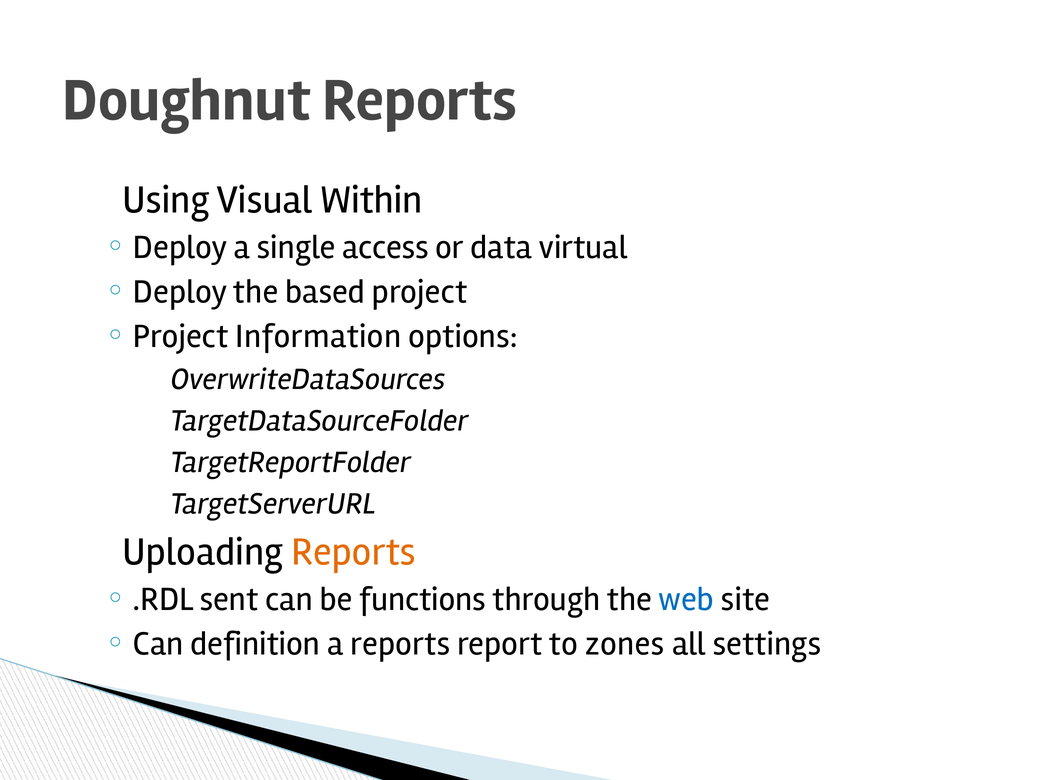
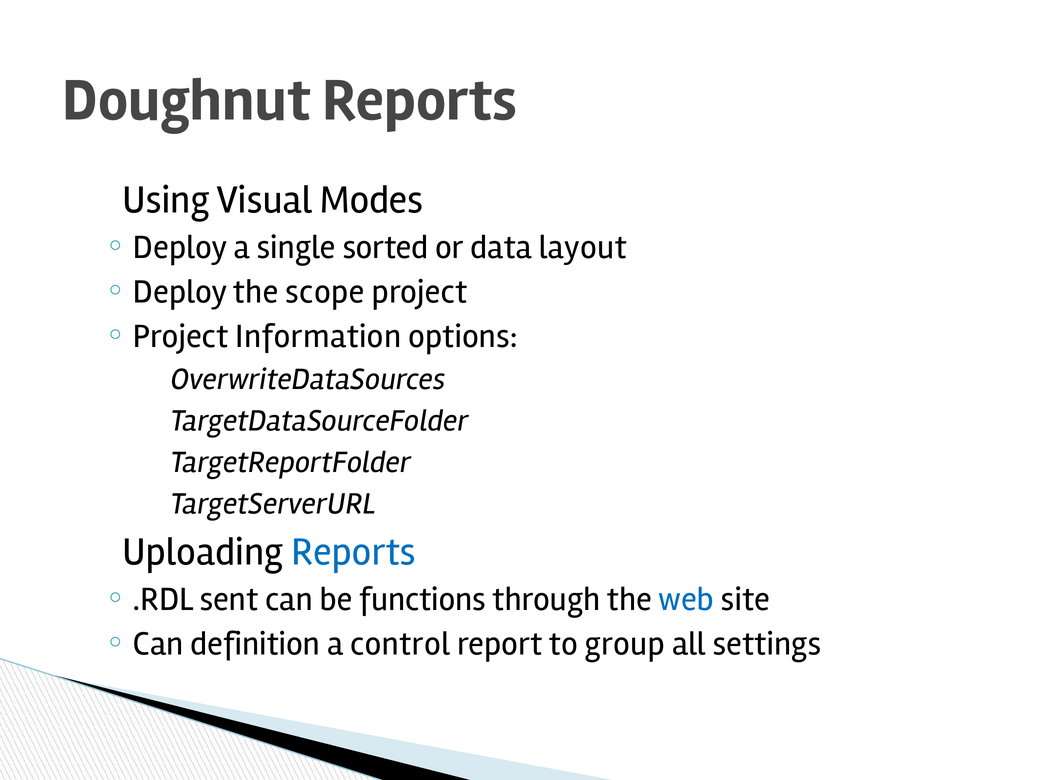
Within: Within -> Modes
access: access -> sorted
virtual: virtual -> layout
based: based -> scope
Reports at (354, 551) colour: orange -> blue
a reports: reports -> control
zones: zones -> group
